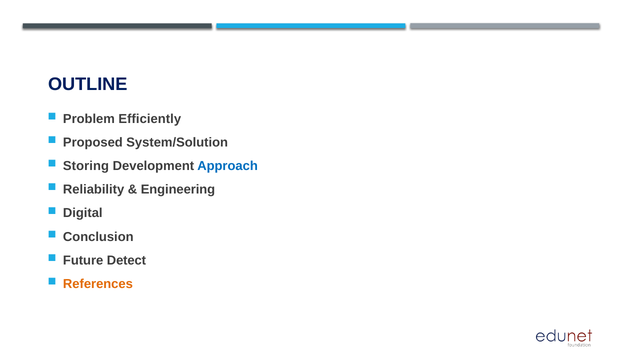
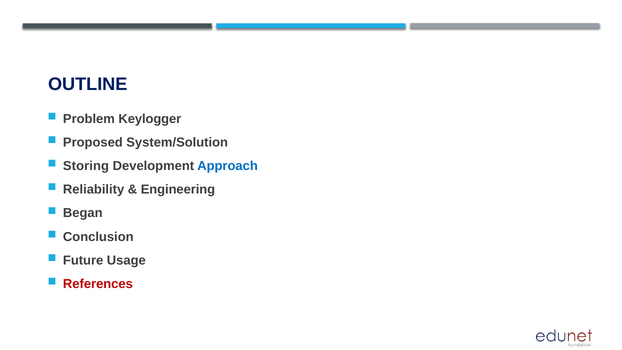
Efficiently: Efficiently -> Keylogger
Digital: Digital -> Began
Detect: Detect -> Usage
References colour: orange -> red
